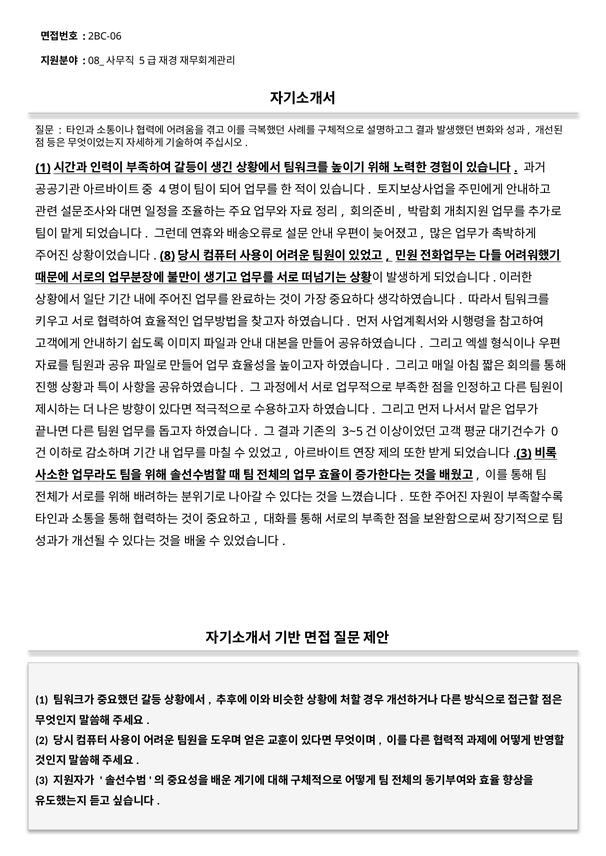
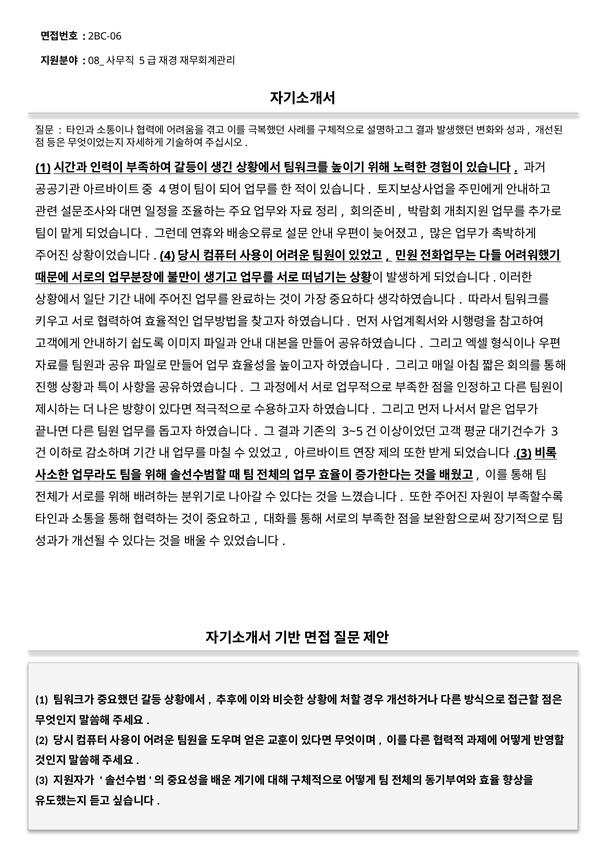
8: 8 -> 4
0 at (555, 432): 0 -> 3
